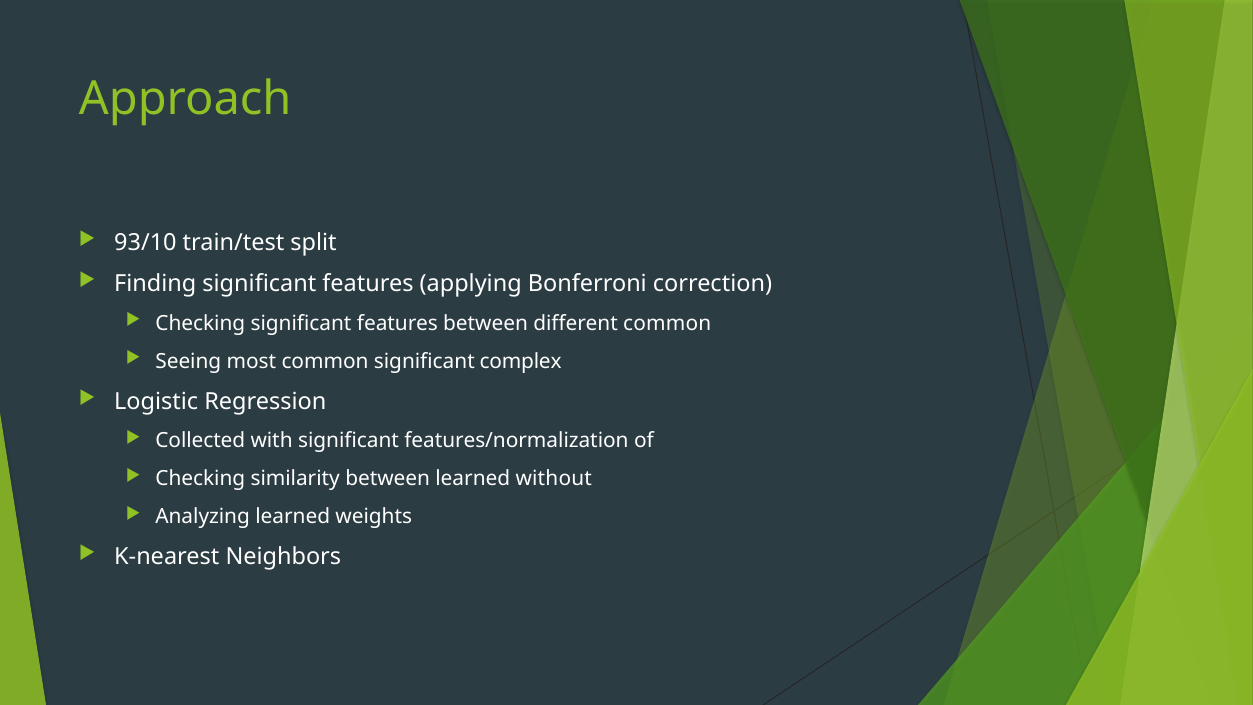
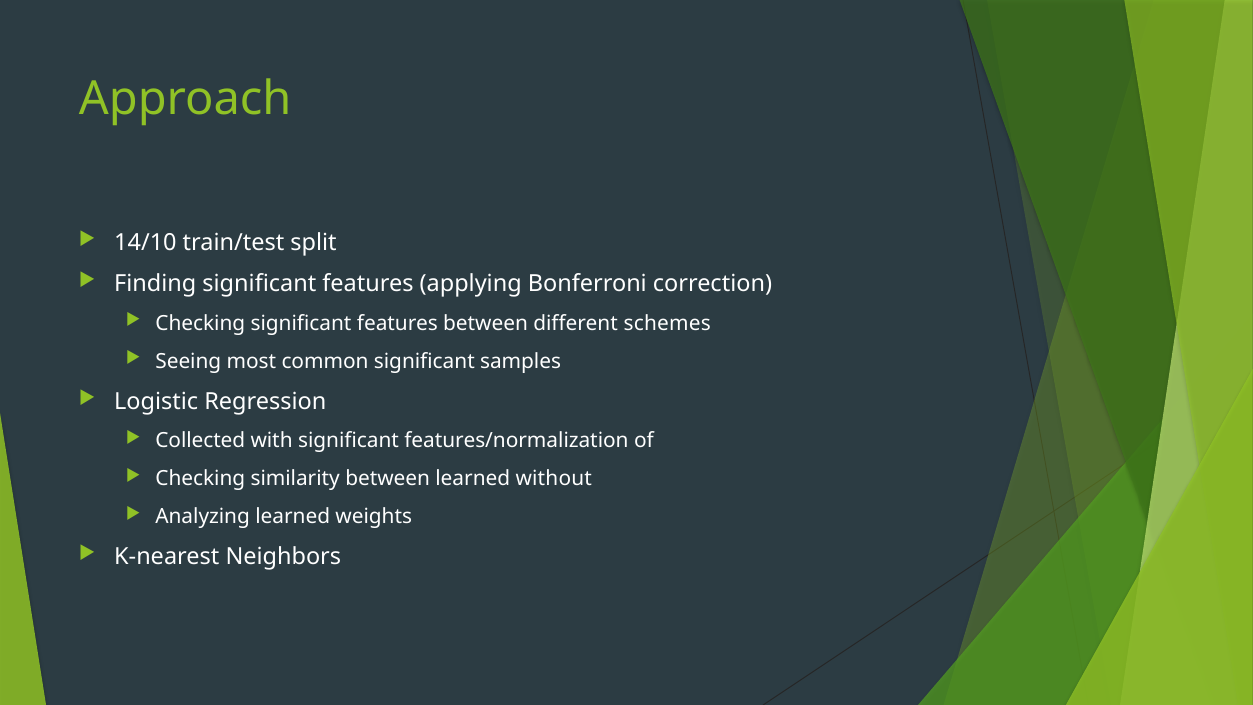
93/10: 93/10 -> 14/10
different common: common -> schemes
complex: complex -> samples
